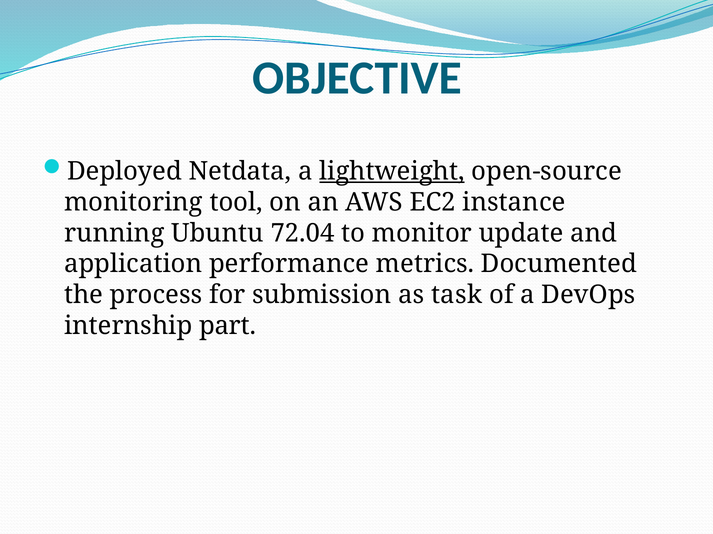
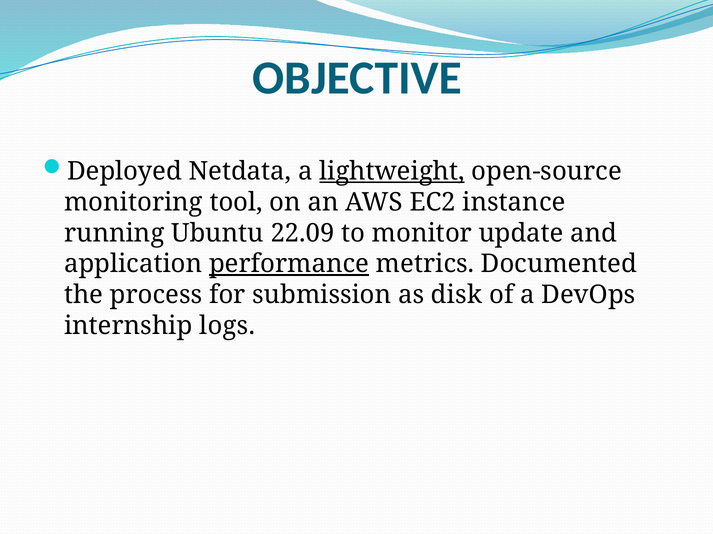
72.04: 72.04 -> 22.09
performance underline: none -> present
task: task -> disk
part: part -> logs
